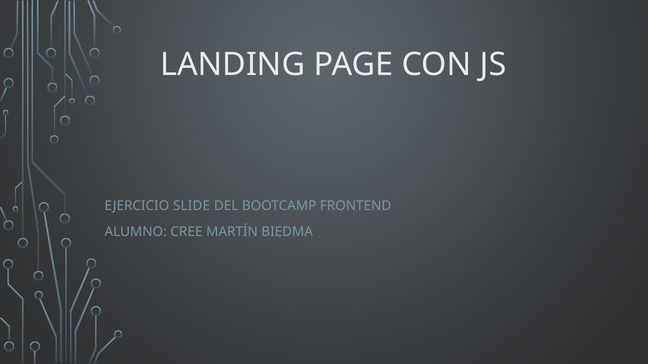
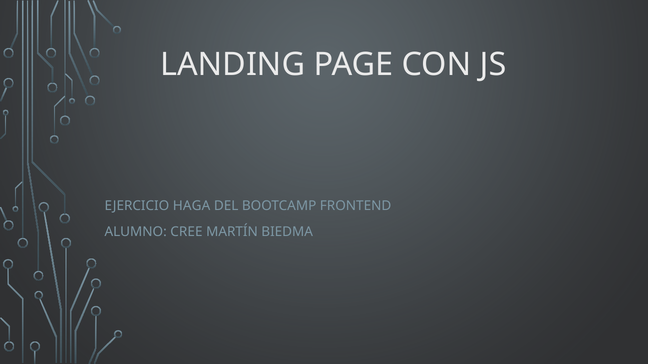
SLIDE: SLIDE -> HAGA
